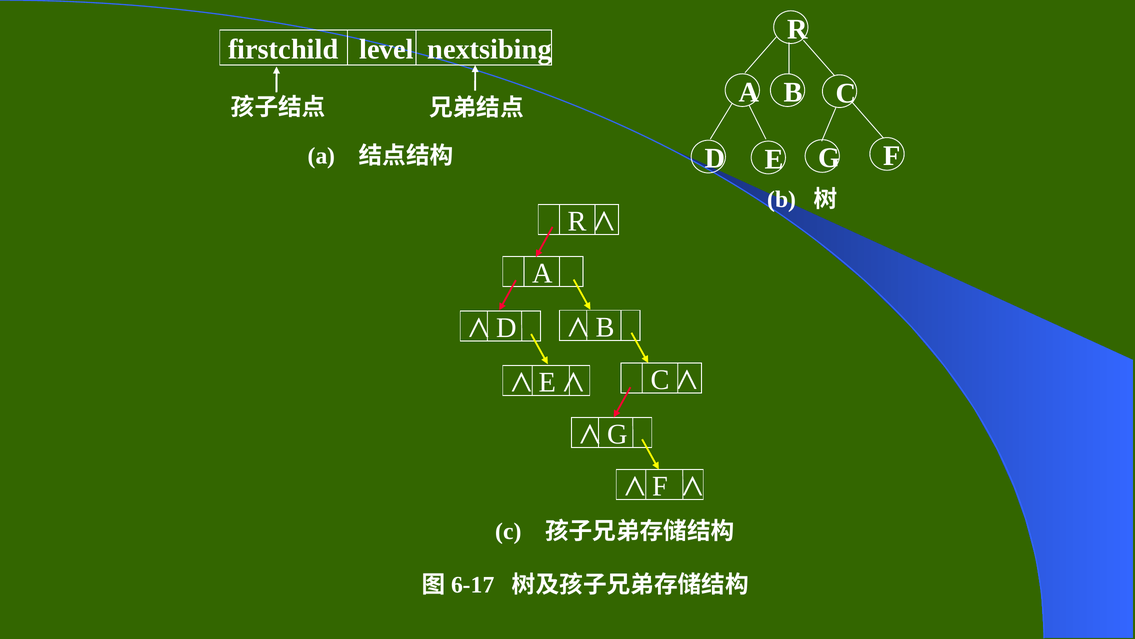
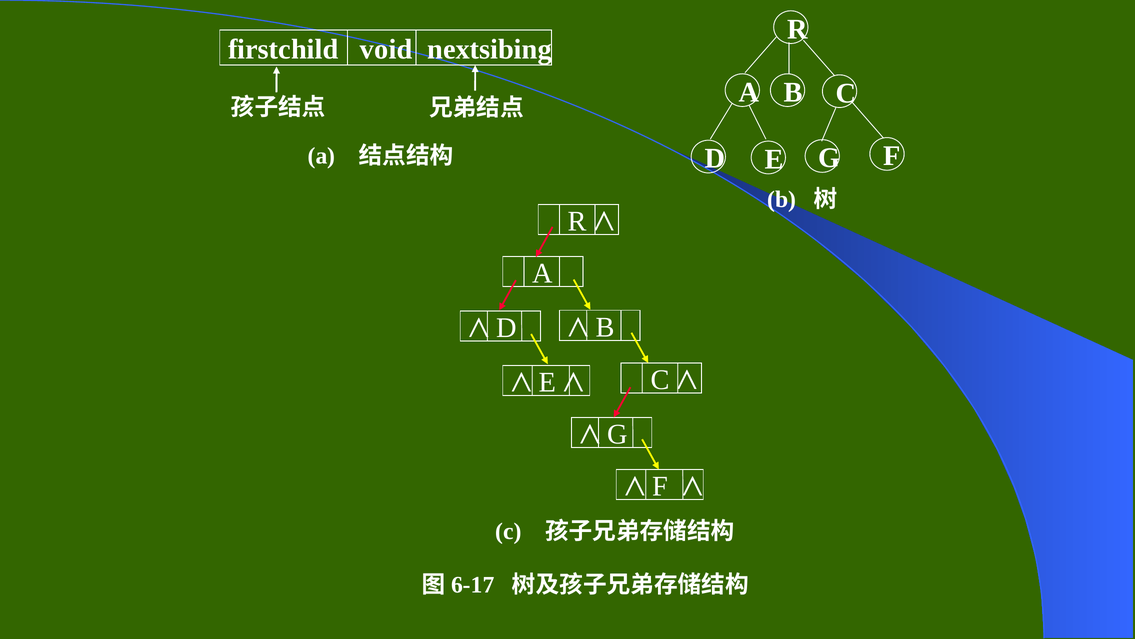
level: level -> void
